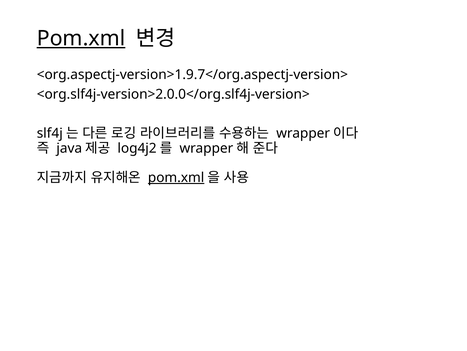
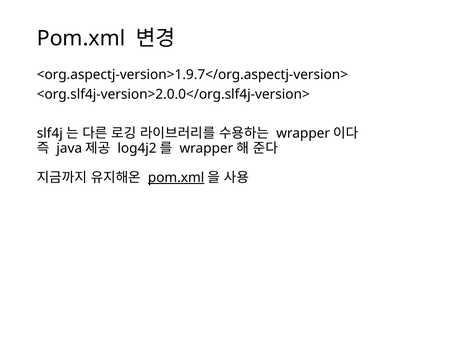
Pom.xml at (81, 38) underline: present -> none
